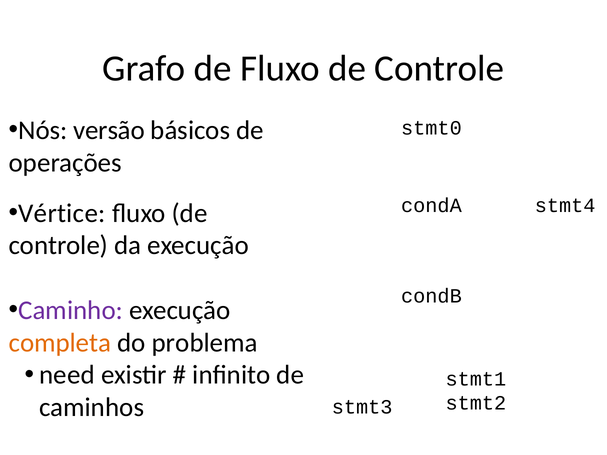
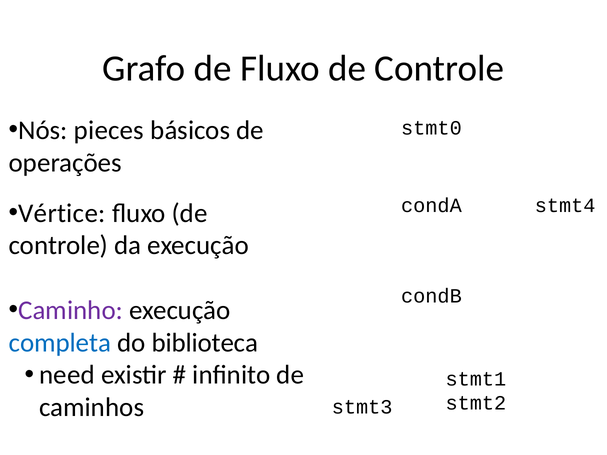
versão: versão -> pieces
completa colour: orange -> blue
problema: problema -> biblioteca
